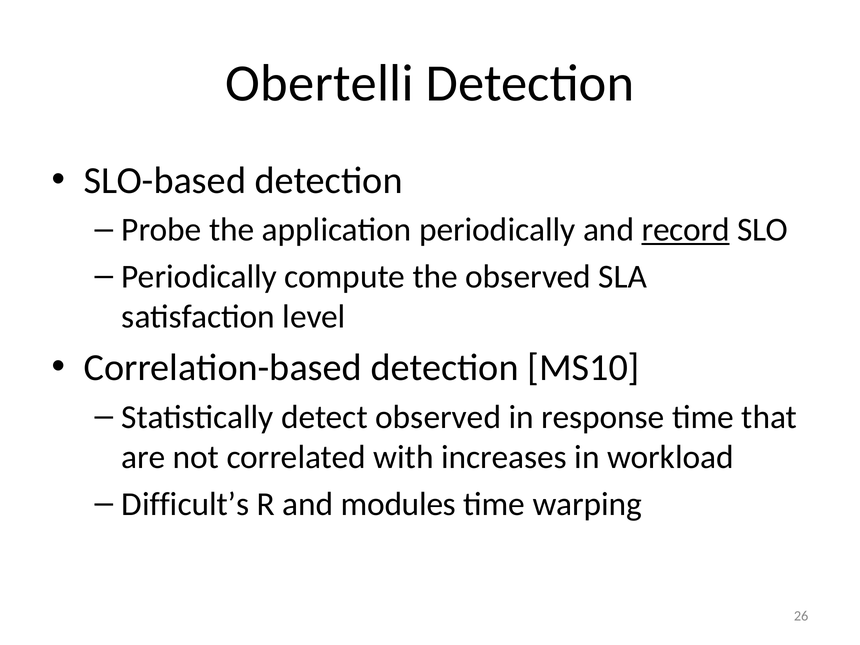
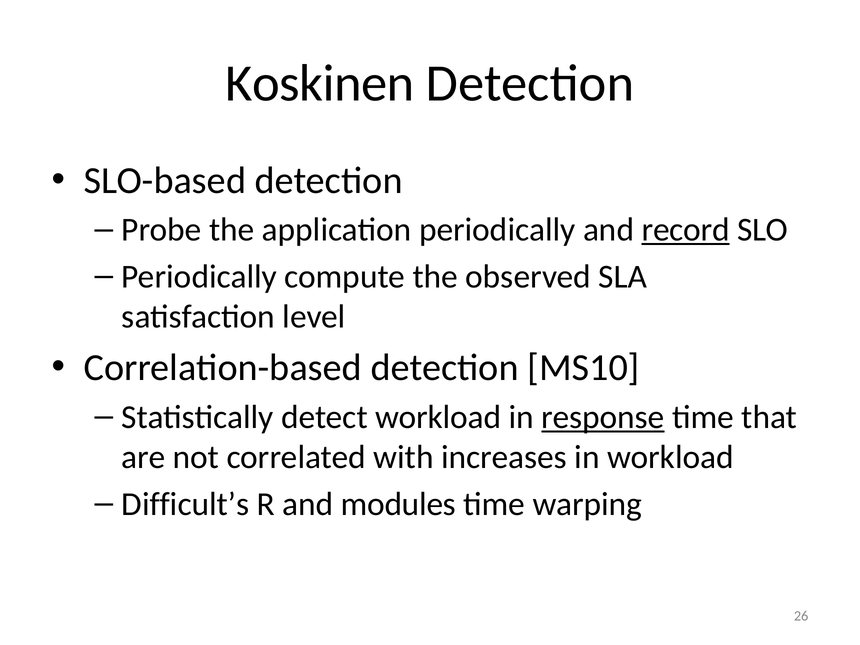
Obertelli: Obertelli -> Koskinen
detect observed: observed -> workload
response underline: none -> present
